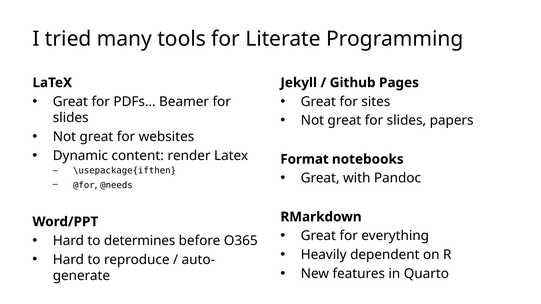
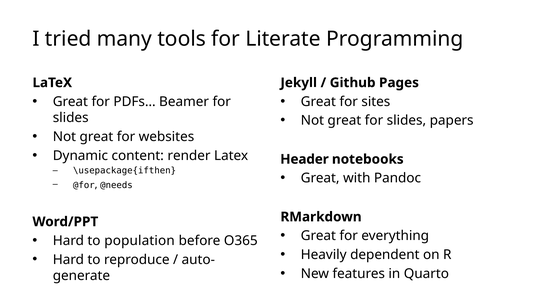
Format: Format -> Header
determines: determines -> population
